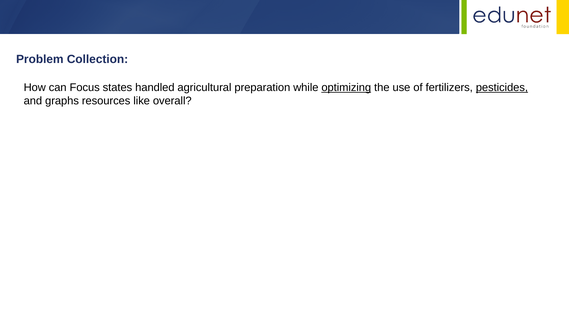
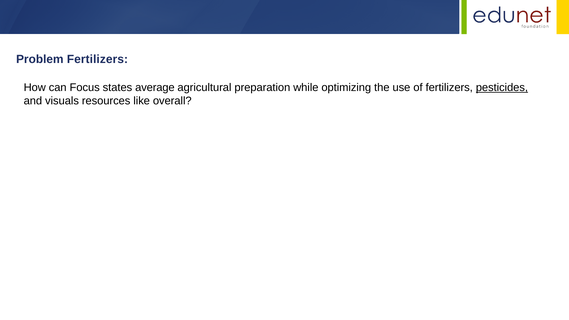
Problem Collection: Collection -> Fertilizers
handled: handled -> average
optimizing underline: present -> none
graphs: graphs -> visuals
